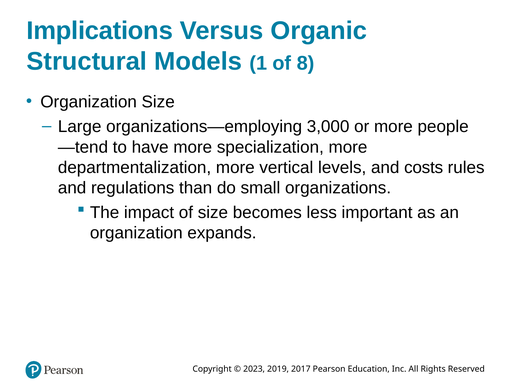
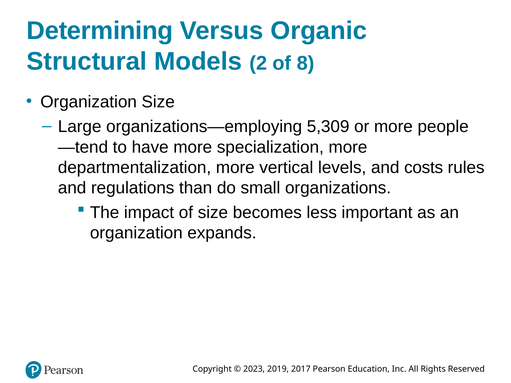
Implications: Implications -> Determining
1: 1 -> 2
3,000: 3,000 -> 5,309
